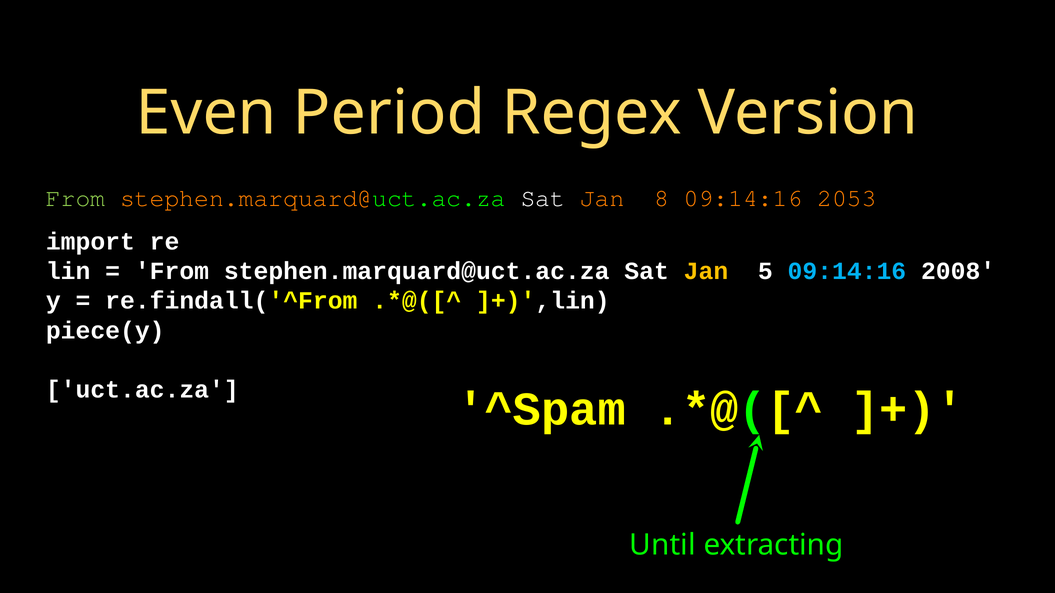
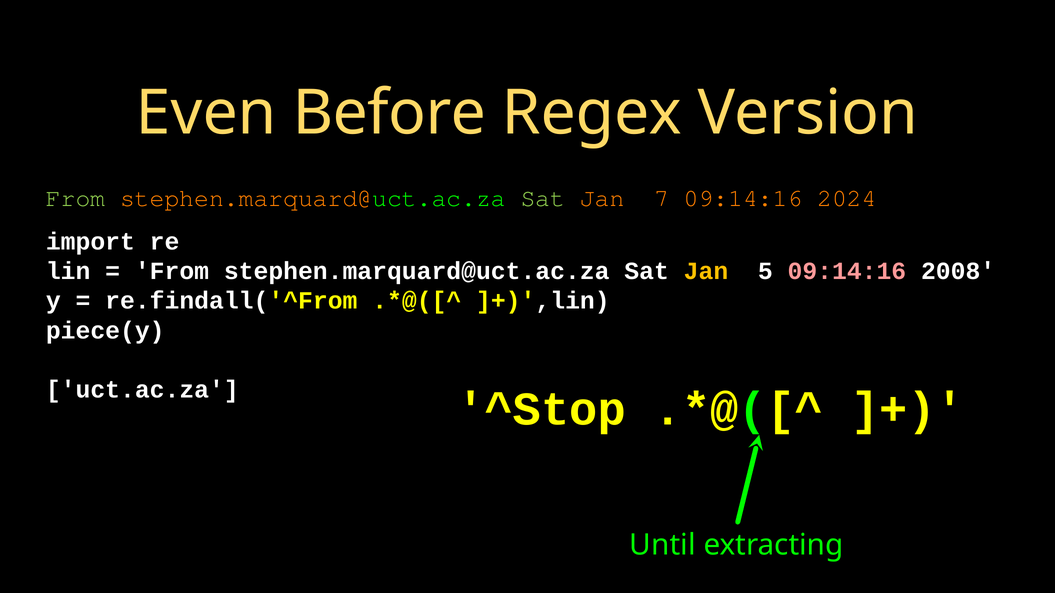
Period: Period -> Before
Sat at (543, 198) colour: white -> light green
8: 8 -> 7
2053: 2053 -> 2024
09:14:16 at (847, 271) colour: light blue -> pink
^Spam: ^Spam -> ^Stop
